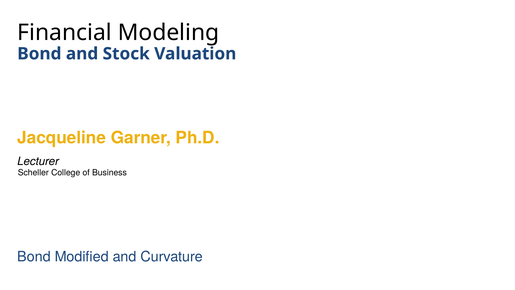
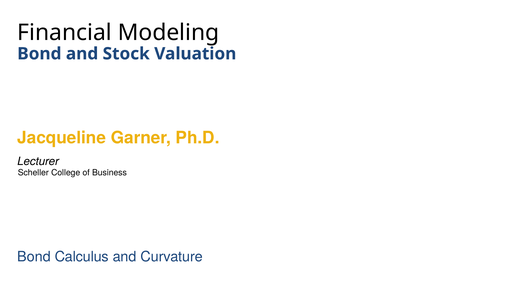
Modified: Modified -> Calculus
